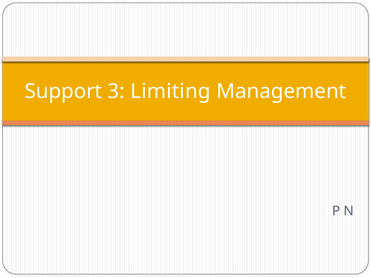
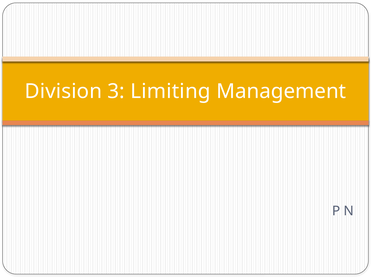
Support: Support -> Division
